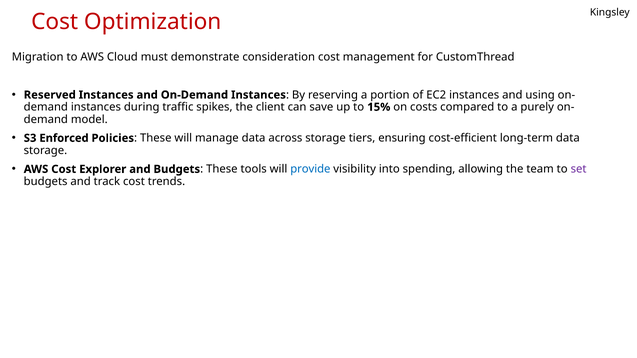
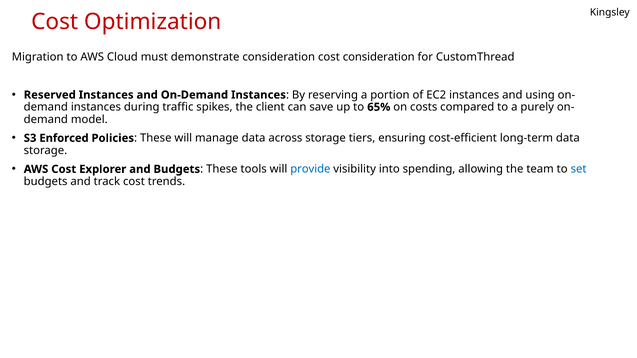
cost management: management -> consideration
15%: 15% -> 65%
set colour: purple -> blue
